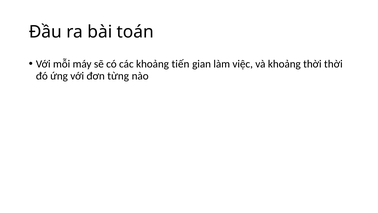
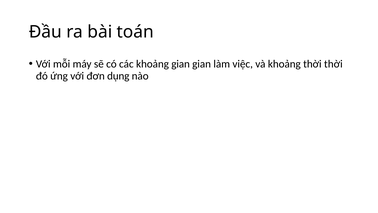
khoảng tiến: tiến -> gian
từng: từng -> dụng
